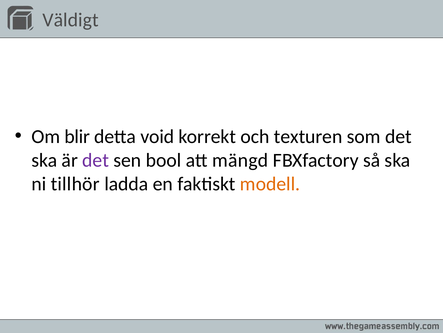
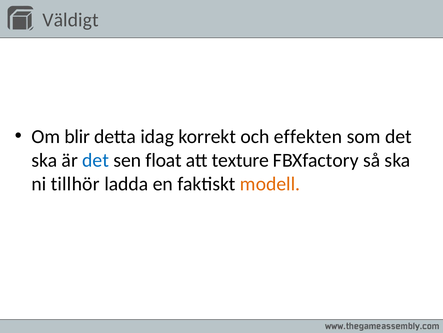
void: void -> idag
texturen: texturen -> effekten
det at (96, 160) colour: purple -> blue
bool: bool -> float
mängd: mängd -> texture
